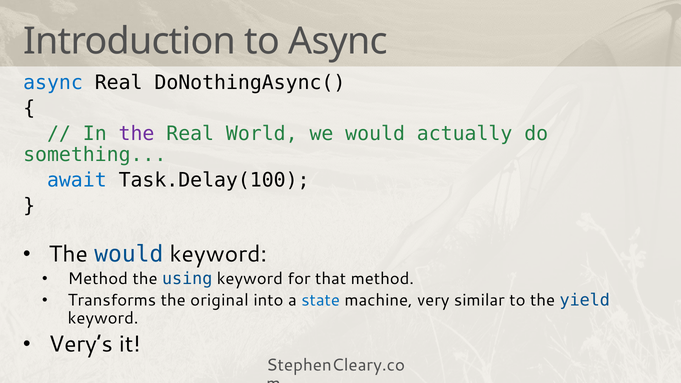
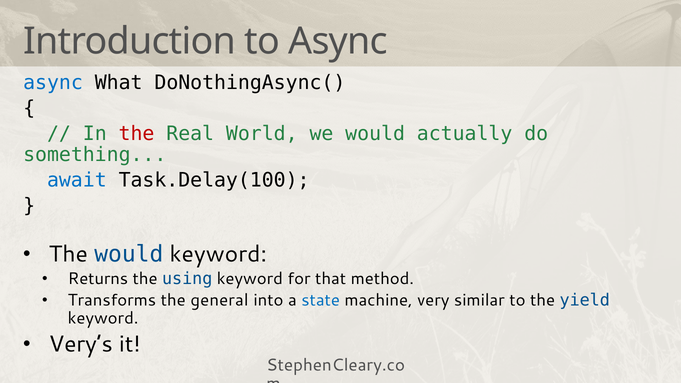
async Real: Real -> What
the at (137, 133) colour: purple -> red
Method at (98, 279): Method -> Returns
original: original -> general
